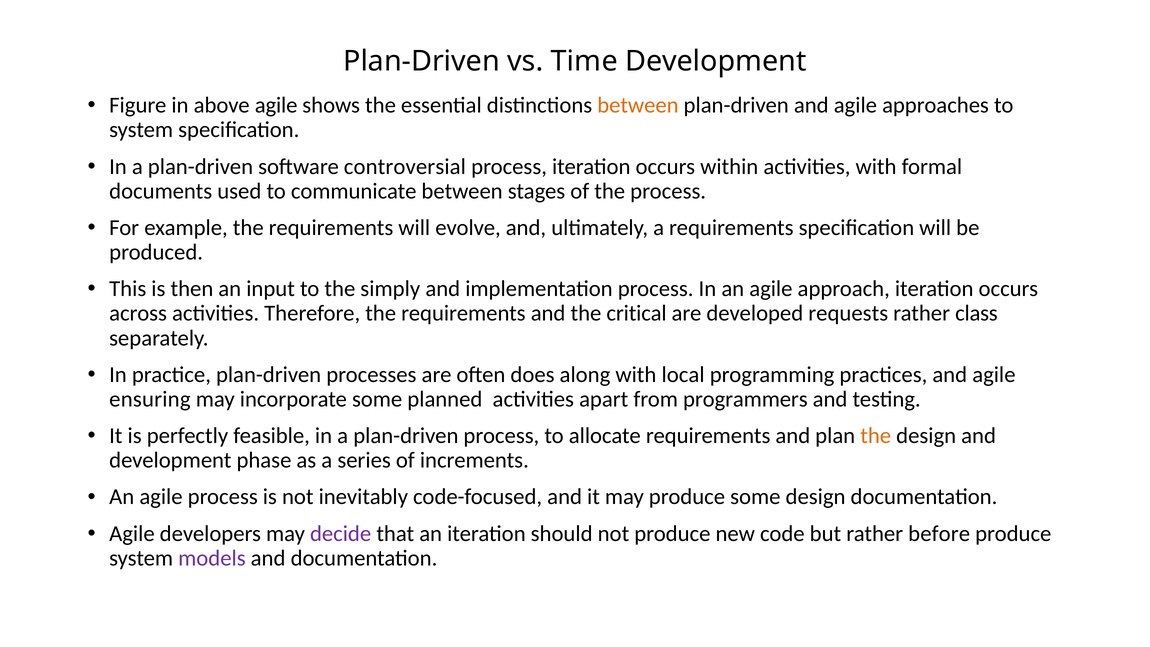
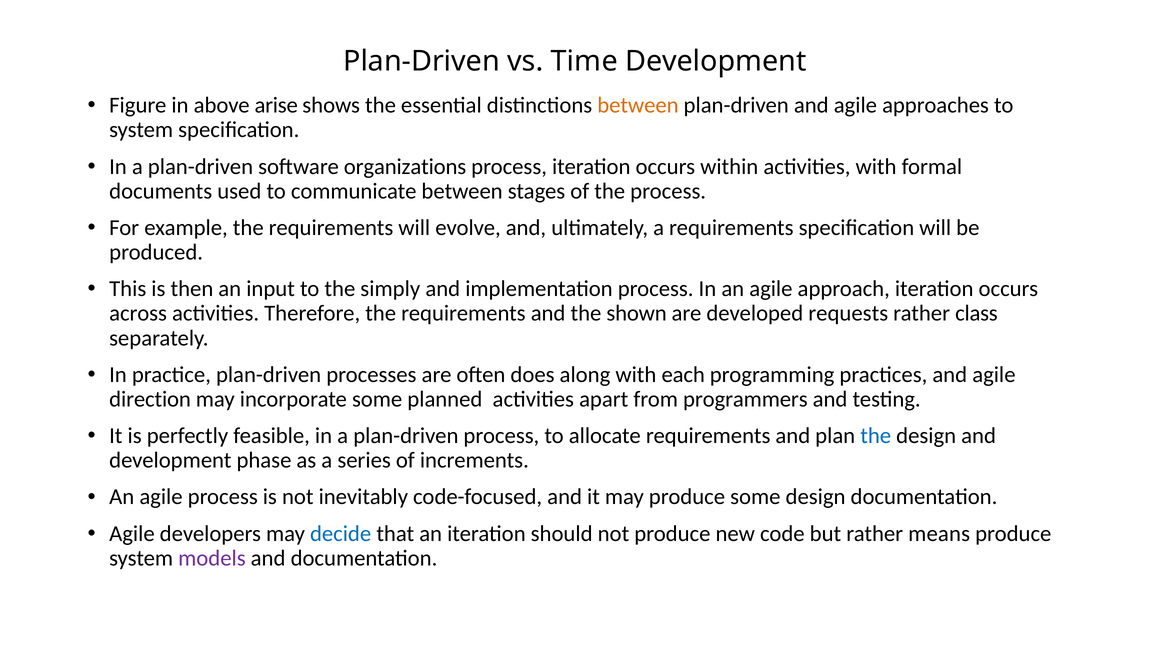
above agile: agile -> arise
controversial: controversial -> organizations
critical: critical -> shown
local: local -> each
ensuring: ensuring -> direction
the at (876, 436) colour: orange -> blue
decide colour: purple -> blue
before: before -> means
